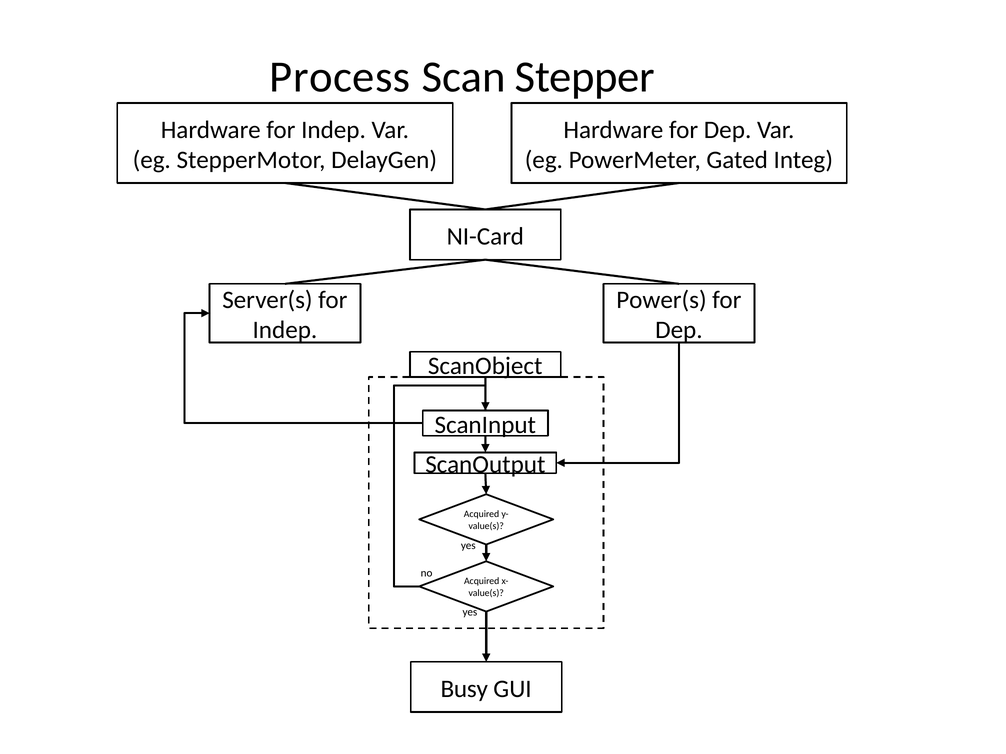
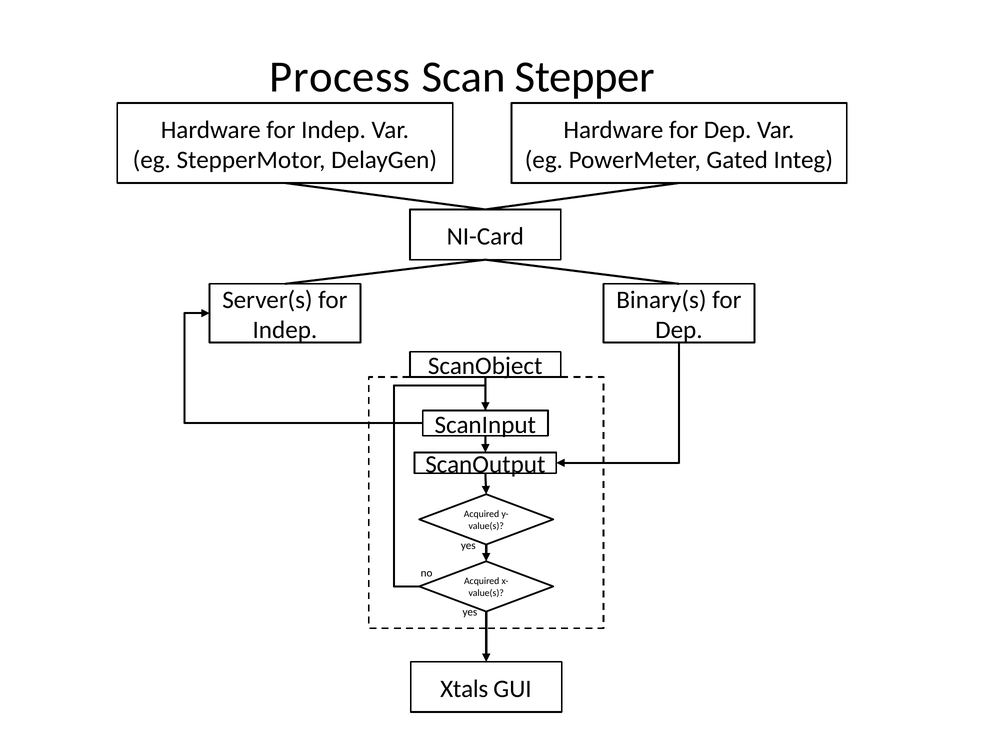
Power(s: Power(s -> Binary(s
Busy: Busy -> Xtals
